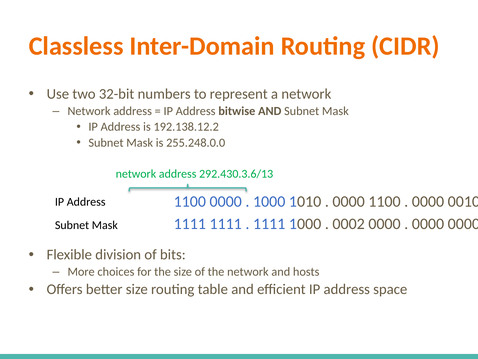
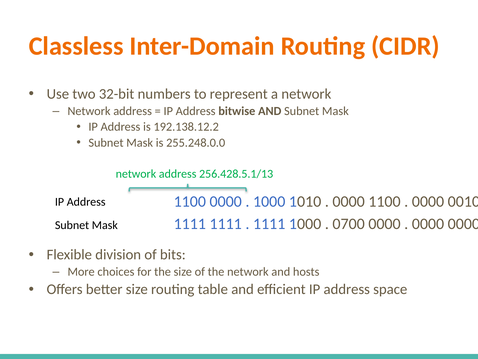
292.430.3.6/13: 292.430.3.6/13 -> 256.428.5.1/13
0002: 0002 -> 0700
